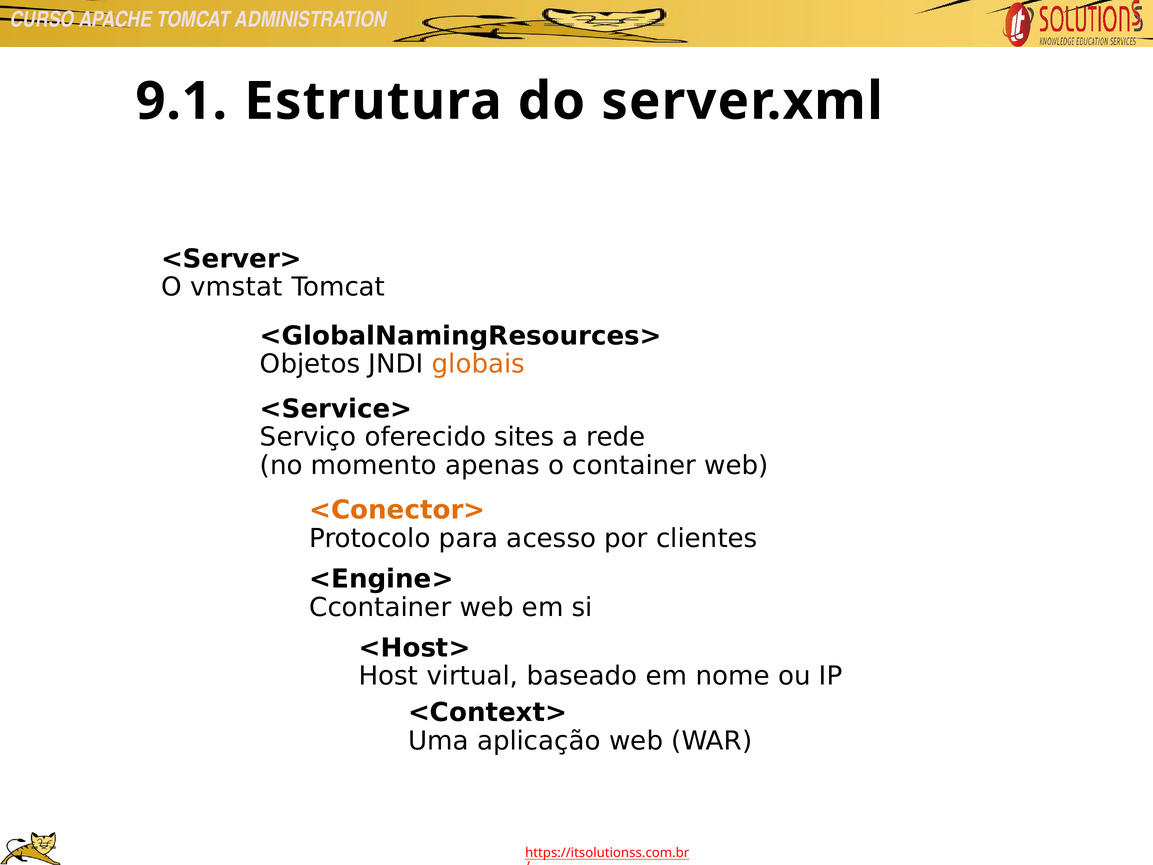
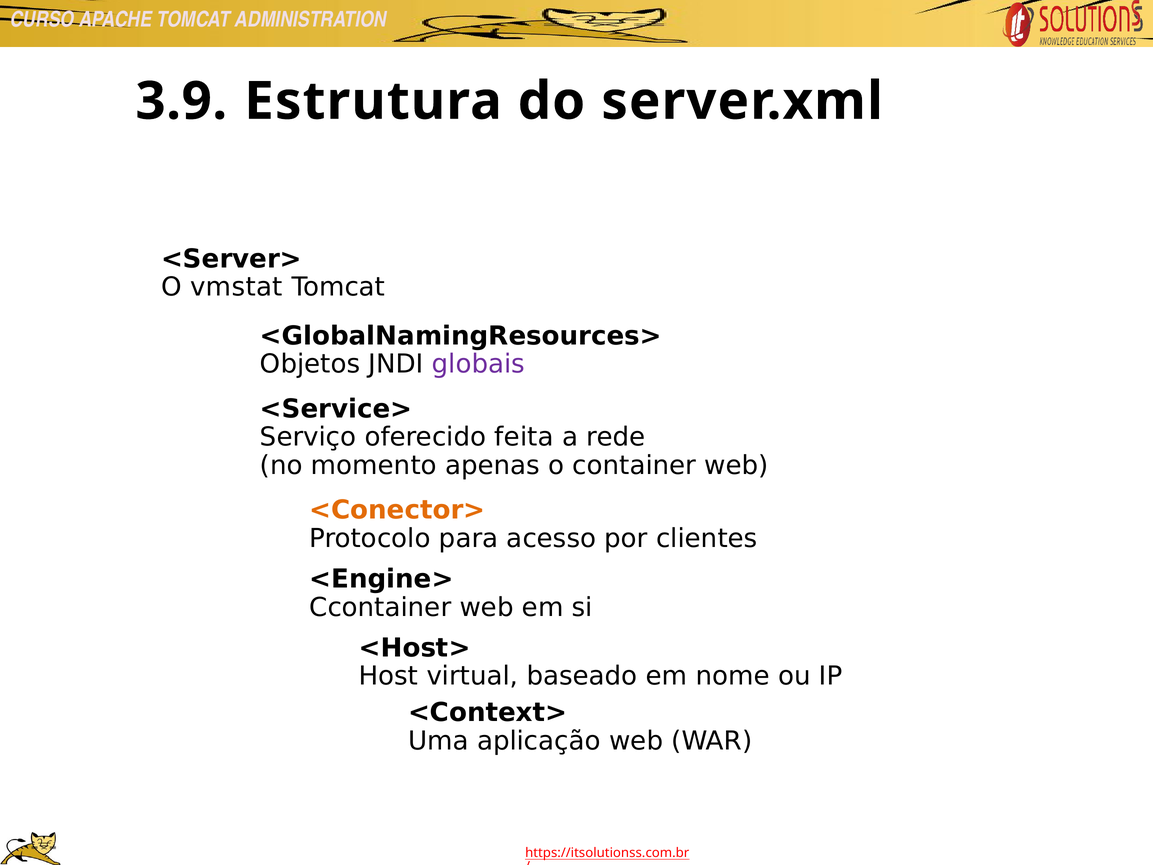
9.1: 9.1 -> 3.9
globais colour: orange -> purple
sites: sites -> feita
